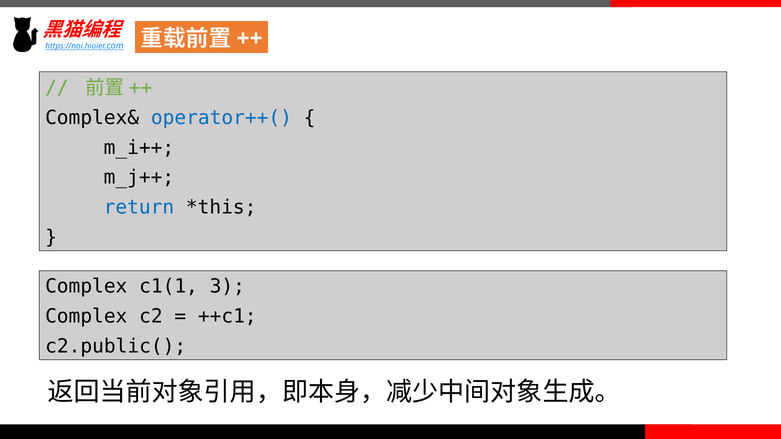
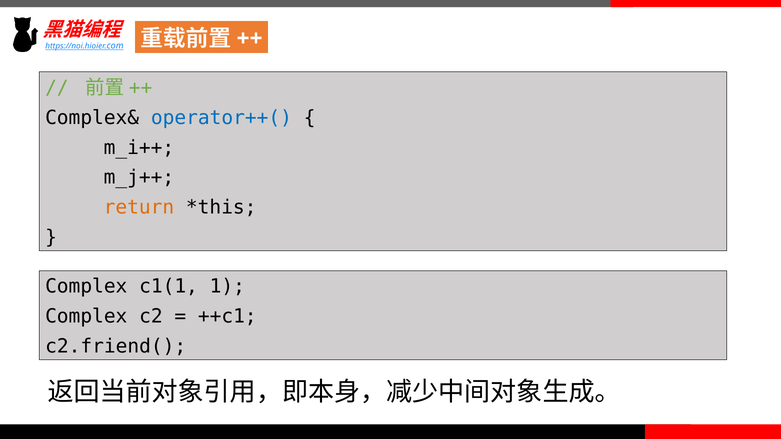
return colour: blue -> orange
3: 3 -> 1
c2.public(: c2.public( -> c2.friend(
